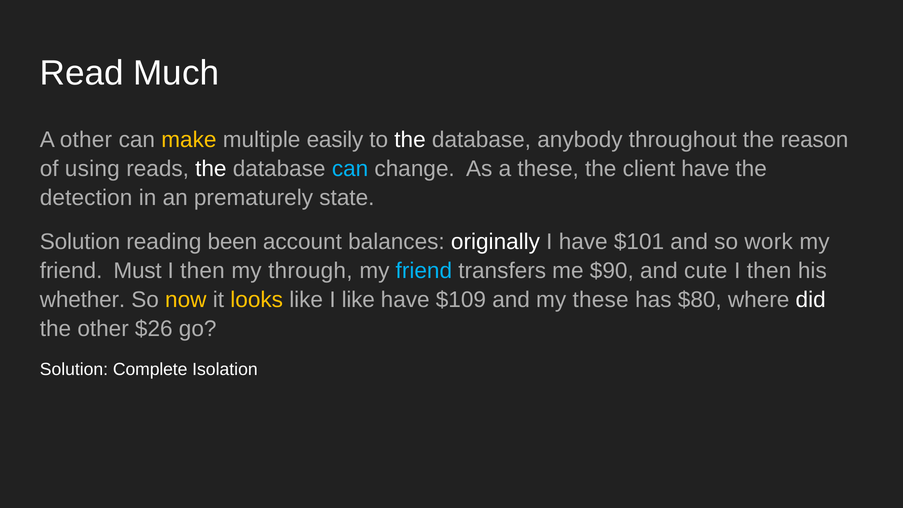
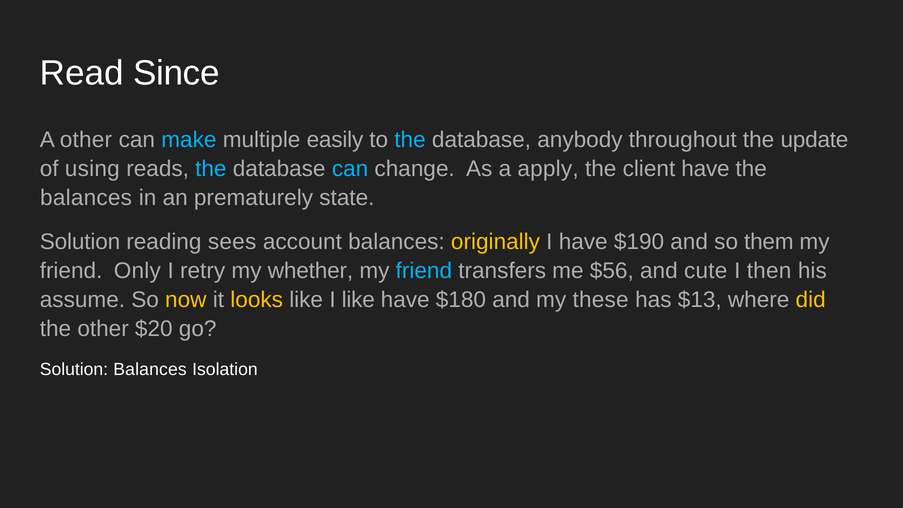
Much: Much -> Since
make colour: yellow -> light blue
the at (410, 140) colour: white -> light blue
reason: reason -> update
the at (211, 169) colour: white -> light blue
a these: these -> apply
detection at (86, 198): detection -> balances
been: been -> sees
originally colour: white -> yellow
$101: $101 -> $190
work: work -> them
Must: Must -> Only
then at (203, 271): then -> retry
through: through -> whether
$90: $90 -> $56
whether: whether -> assume
$109: $109 -> $180
$80: $80 -> $13
did colour: white -> yellow
$26: $26 -> $20
Solution Complete: Complete -> Balances
